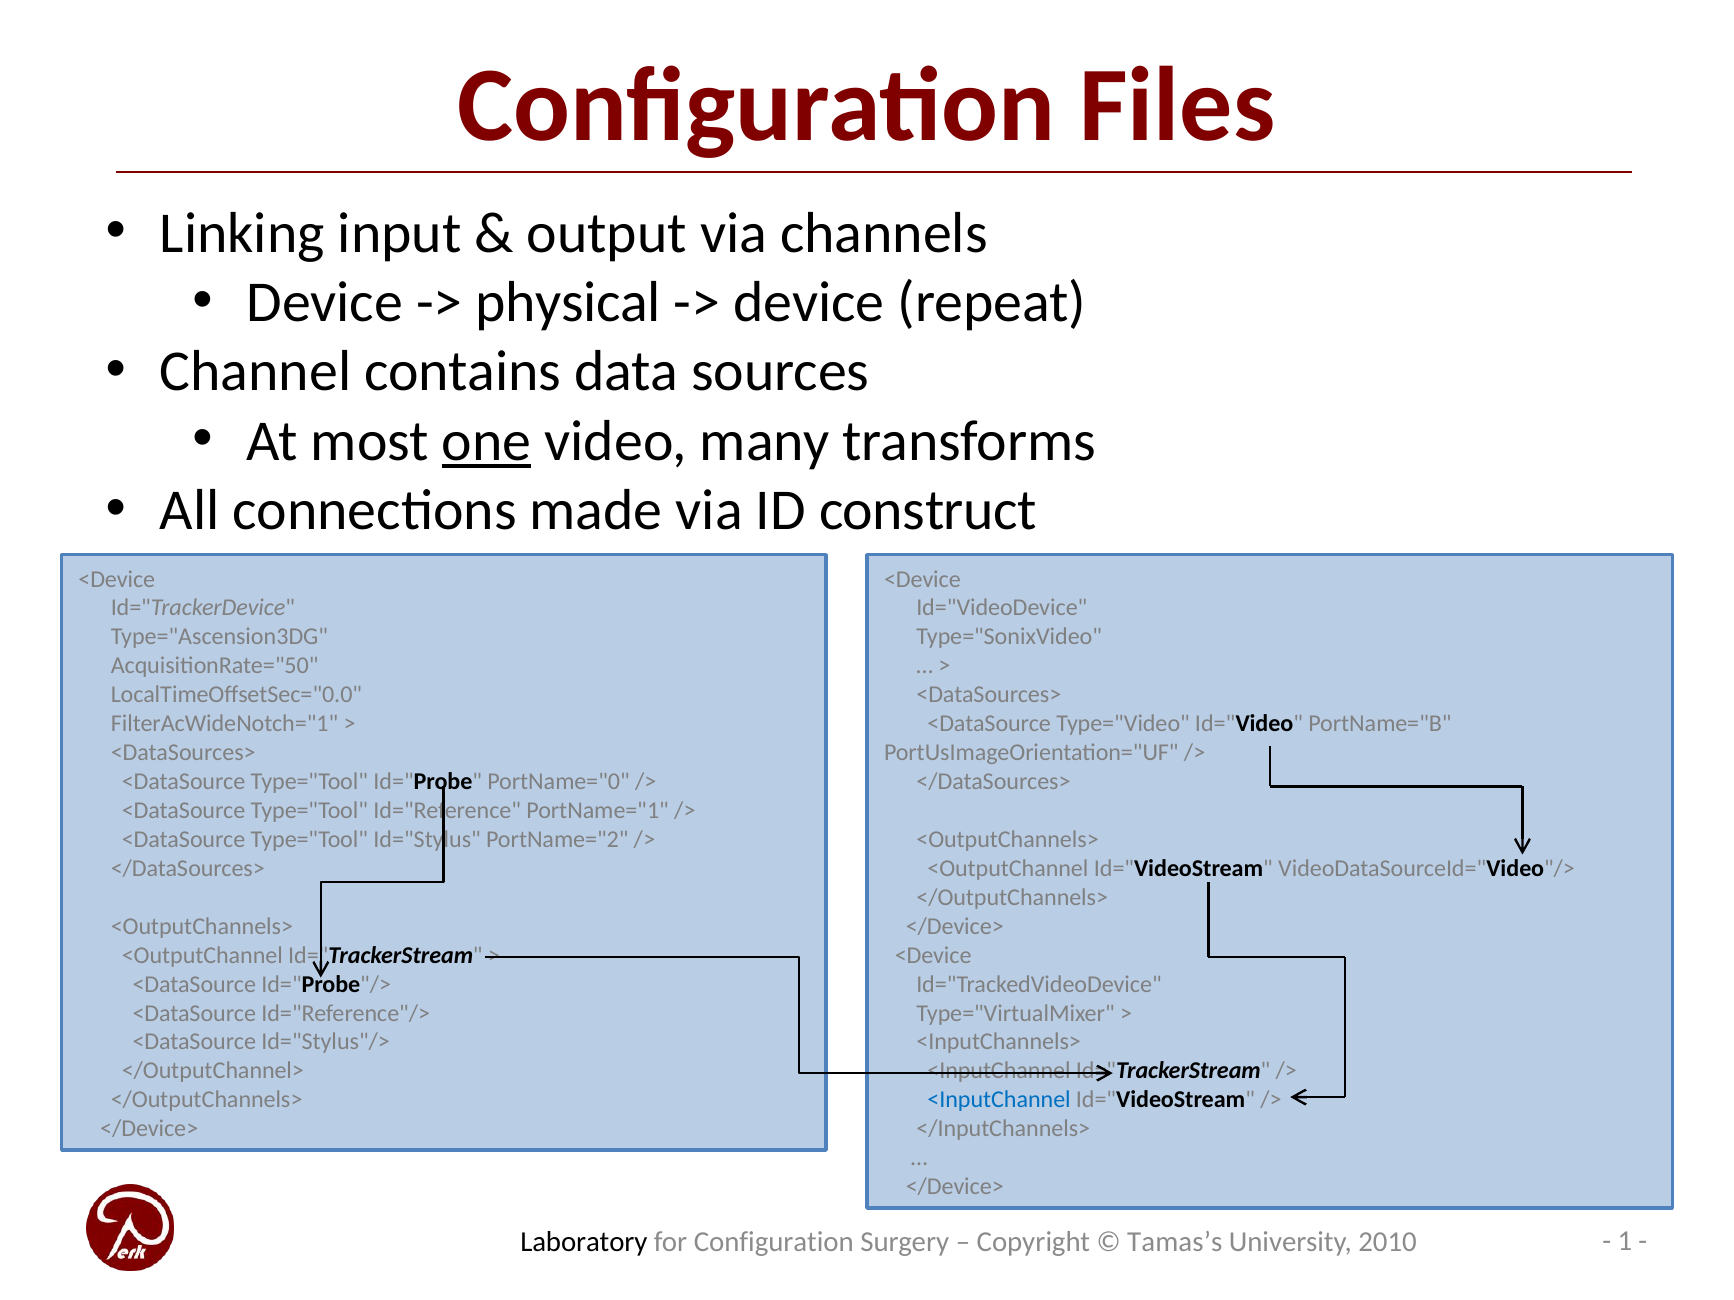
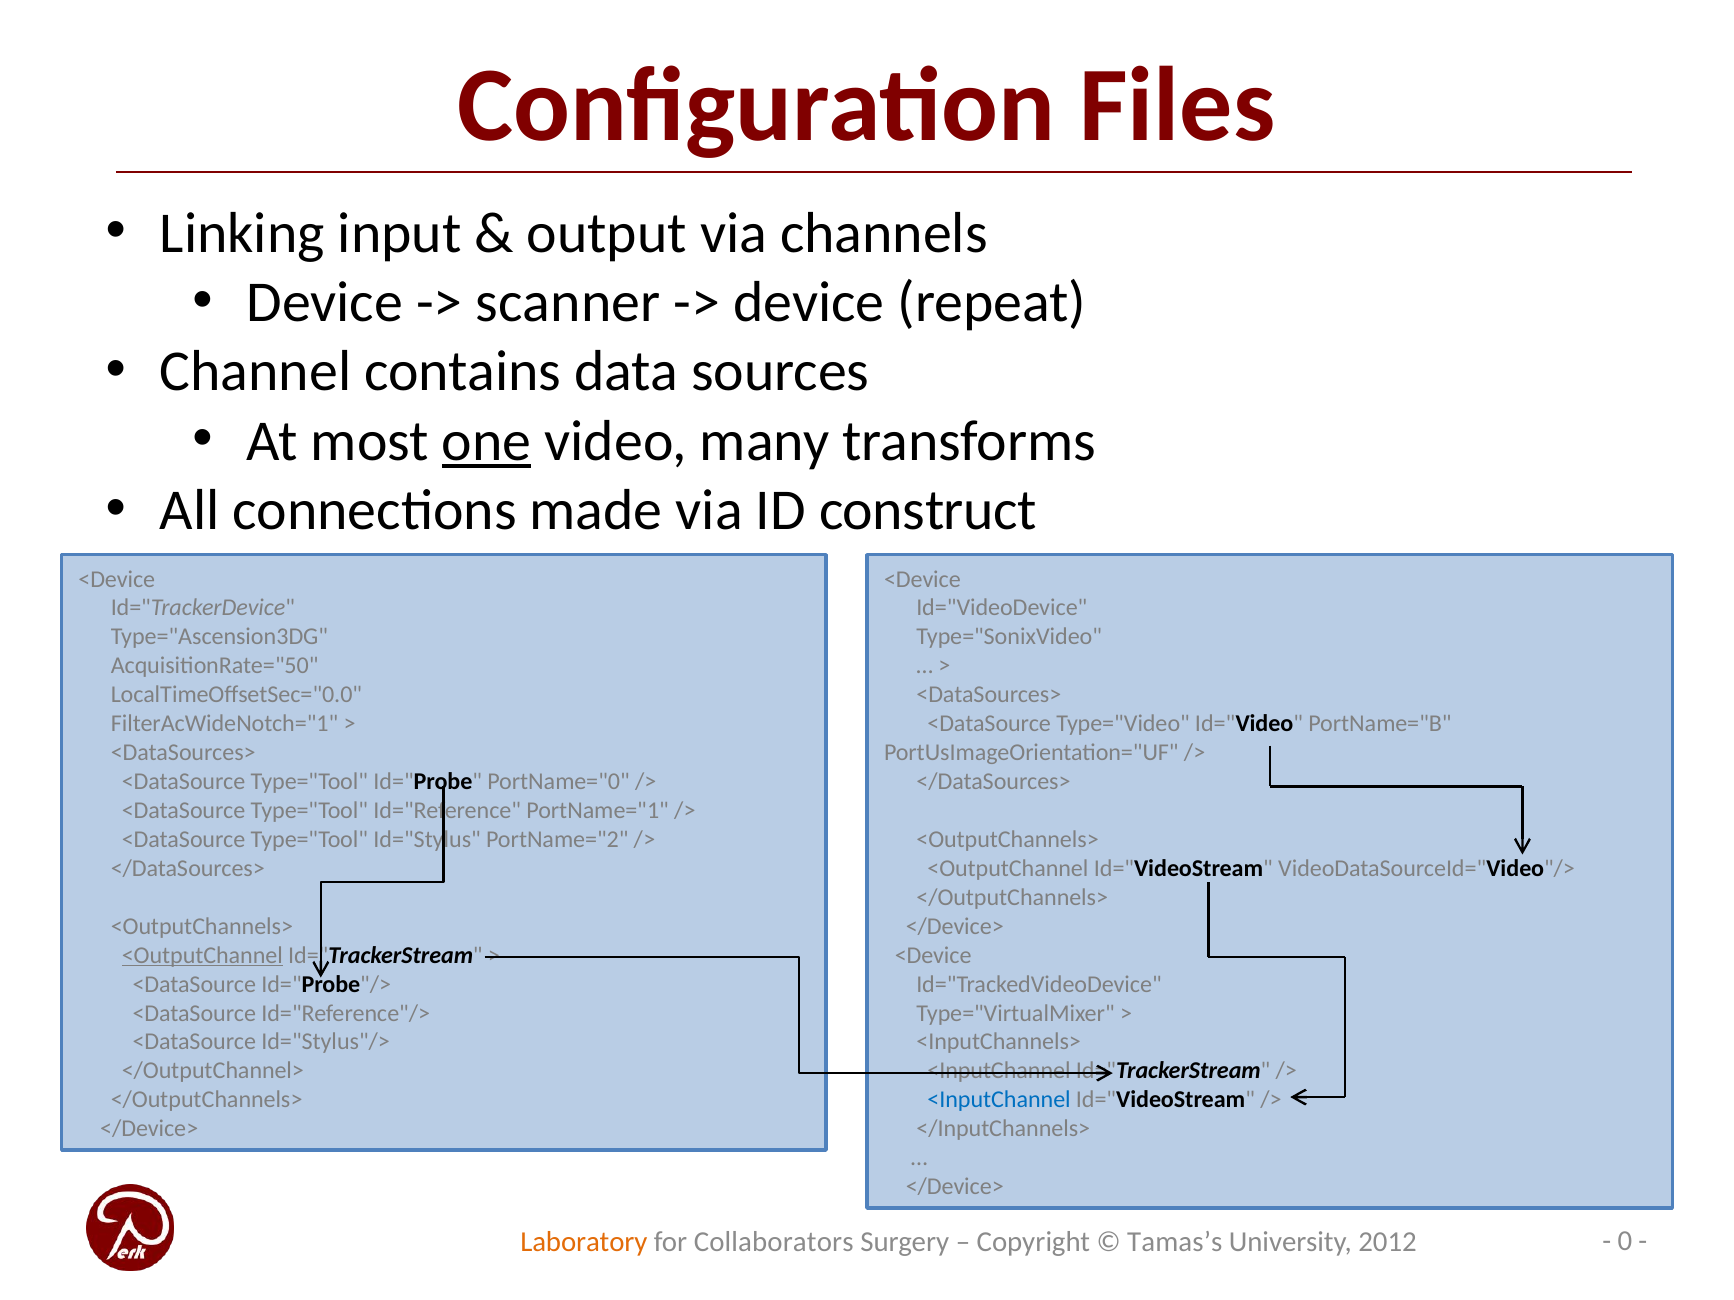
physical: physical -> scanner
<OutputChannel at (202, 956) underline: none -> present
1: 1 -> 0
Laboratory colour: black -> orange
for Configuration: Configuration -> Collaborators
2010: 2010 -> 2012
